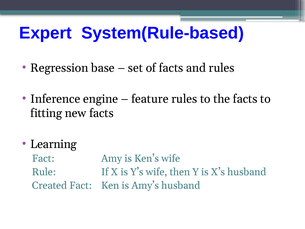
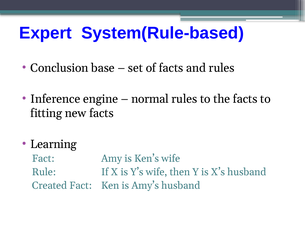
Regression: Regression -> Conclusion
feature: feature -> normal
